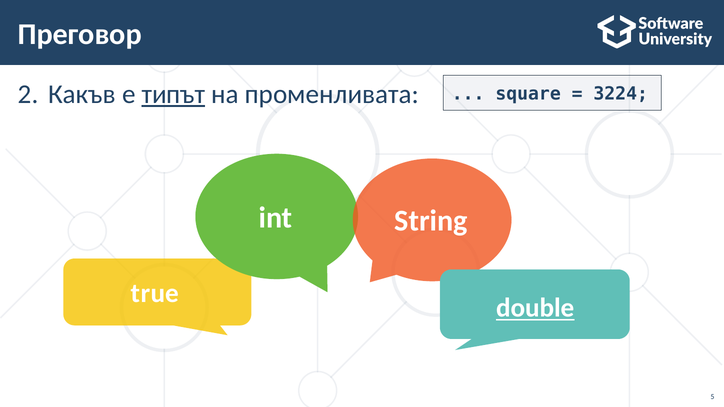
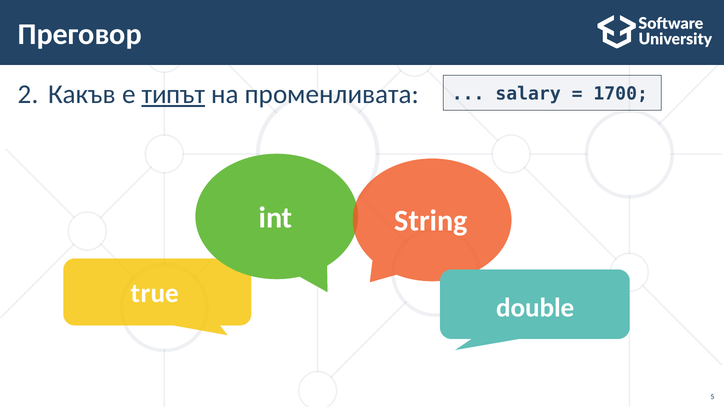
square: square -> salary
3224: 3224 -> 1700
double underline: present -> none
